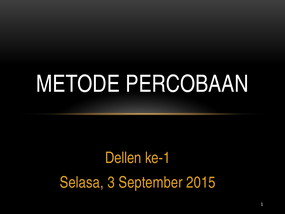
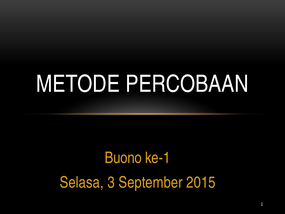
Dellen: Dellen -> Buono
